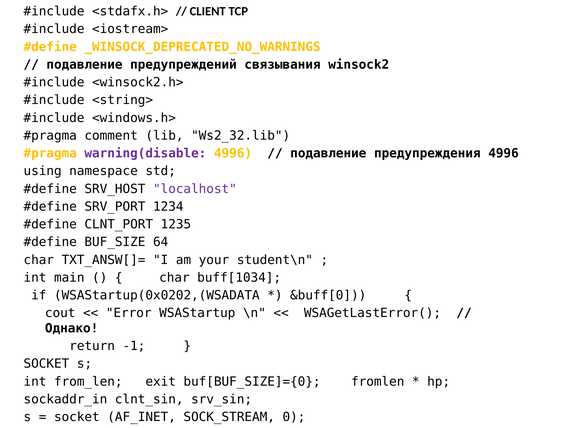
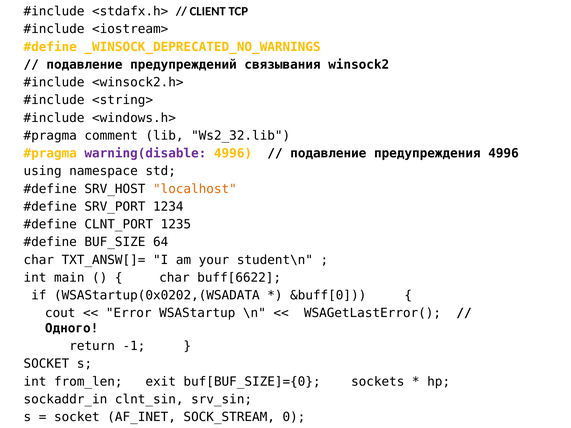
localhost colour: purple -> orange
buff[1034: buff[1034 -> buff[6622
Однако: Однако -> Одного
fromlen: fromlen -> sockets
